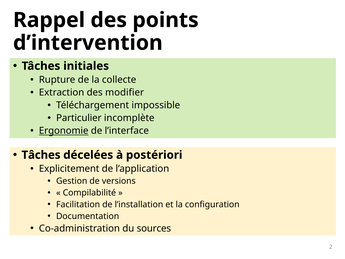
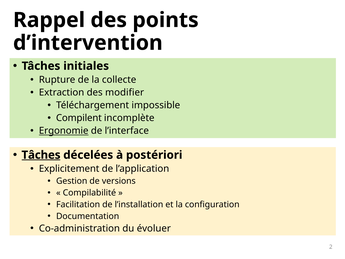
Particulier: Particulier -> Compilent
Tâches at (41, 155) underline: none -> present
sources: sources -> évoluer
